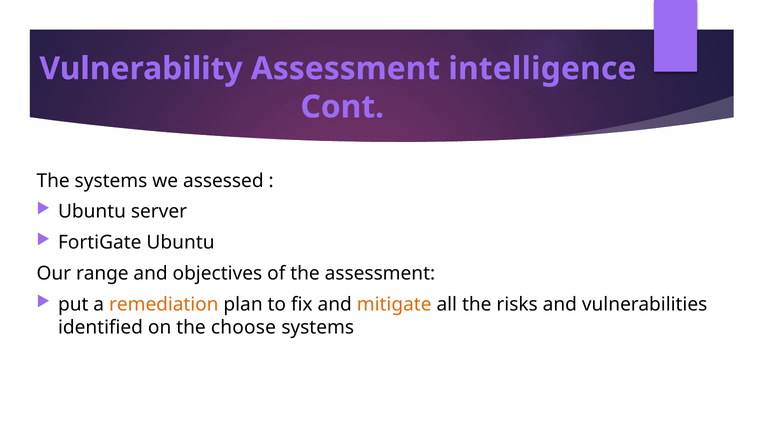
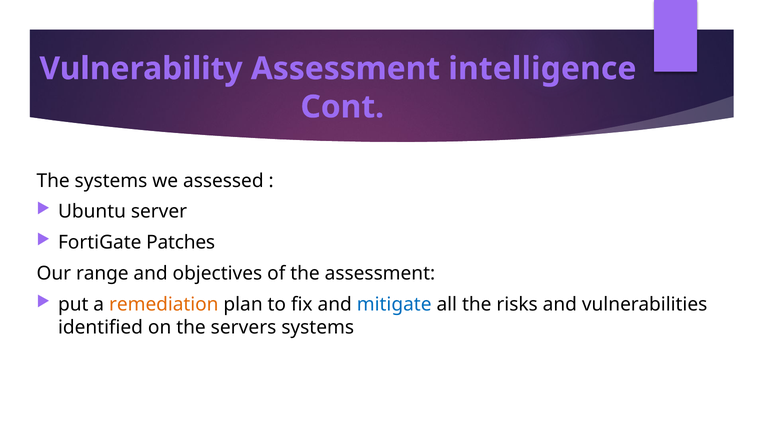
FortiGate Ubuntu: Ubuntu -> Patches
mitigate colour: orange -> blue
choose: choose -> servers
